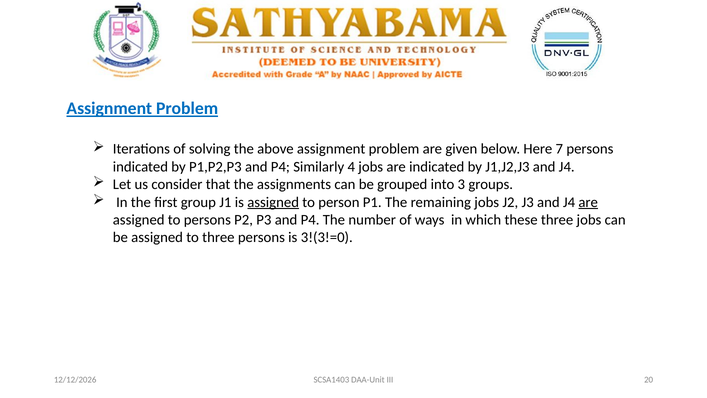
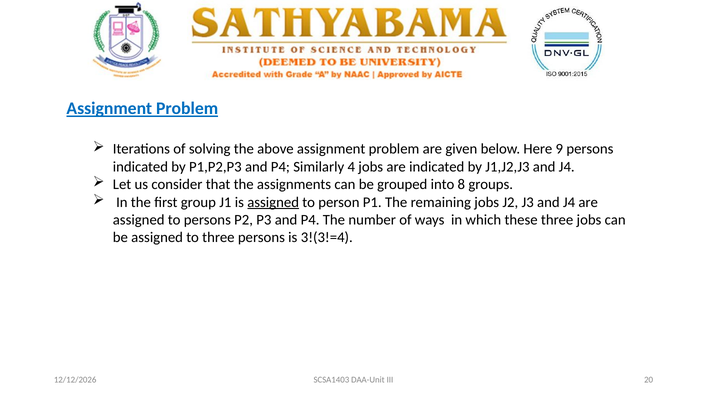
7: 7 -> 9
3: 3 -> 8
are at (588, 202) underline: present -> none
3!(3!=0: 3!(3!=0 -> 3!(3!=4
